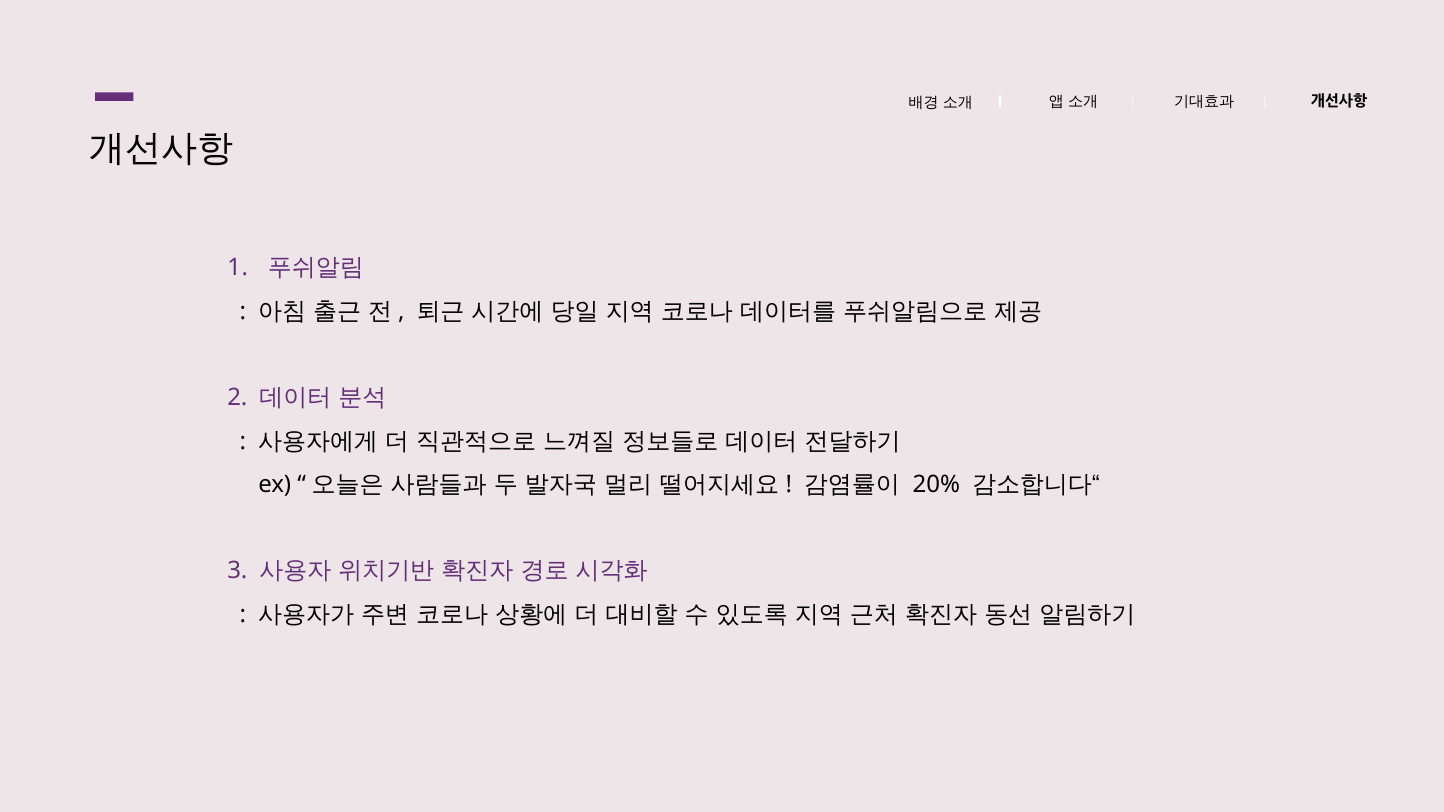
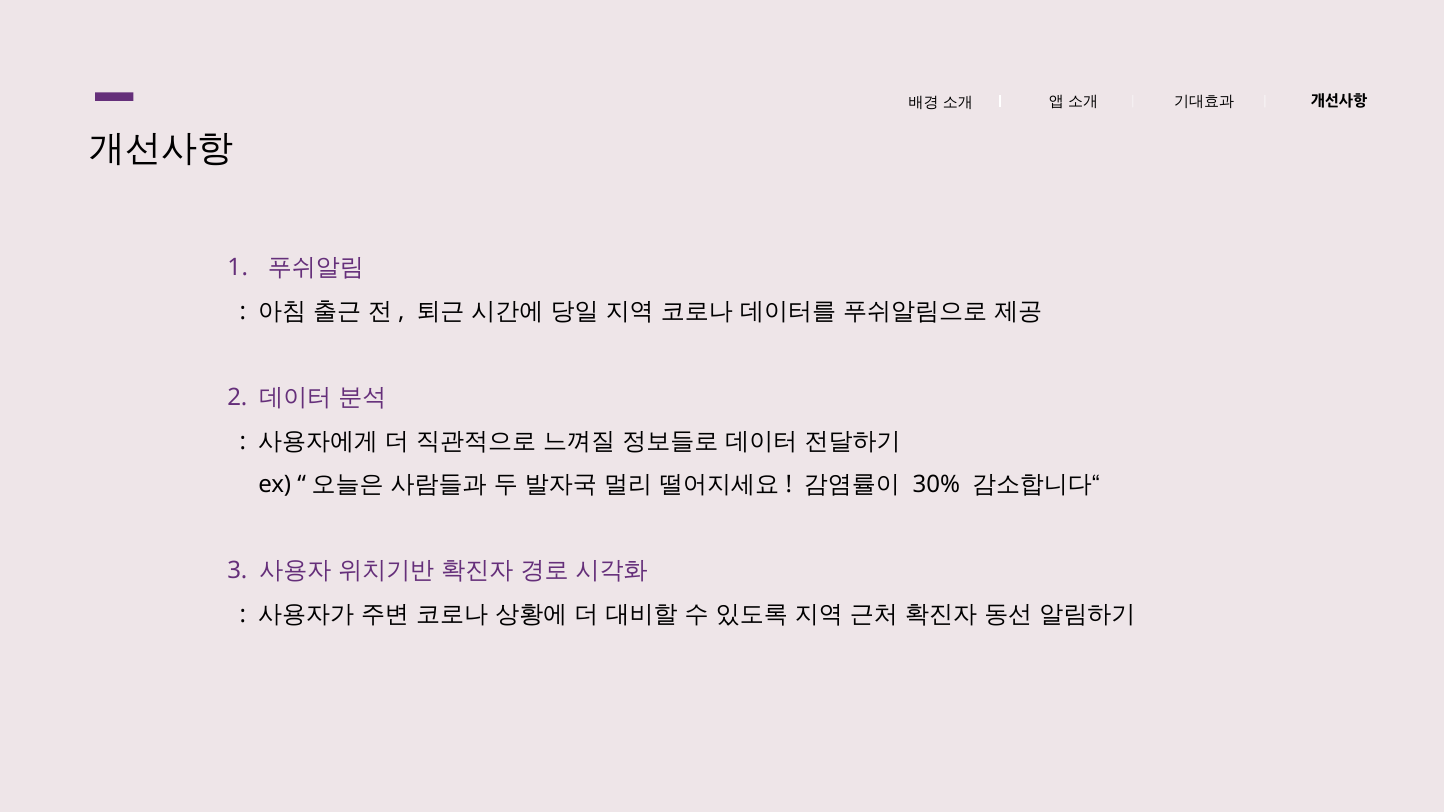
20%: 20% -> 30%
